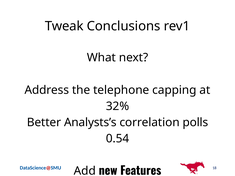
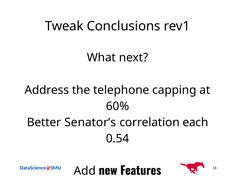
32%: 32% -> 60%
Analysts’s: Analysts’s -> Senator’s
polls: polls -> each
